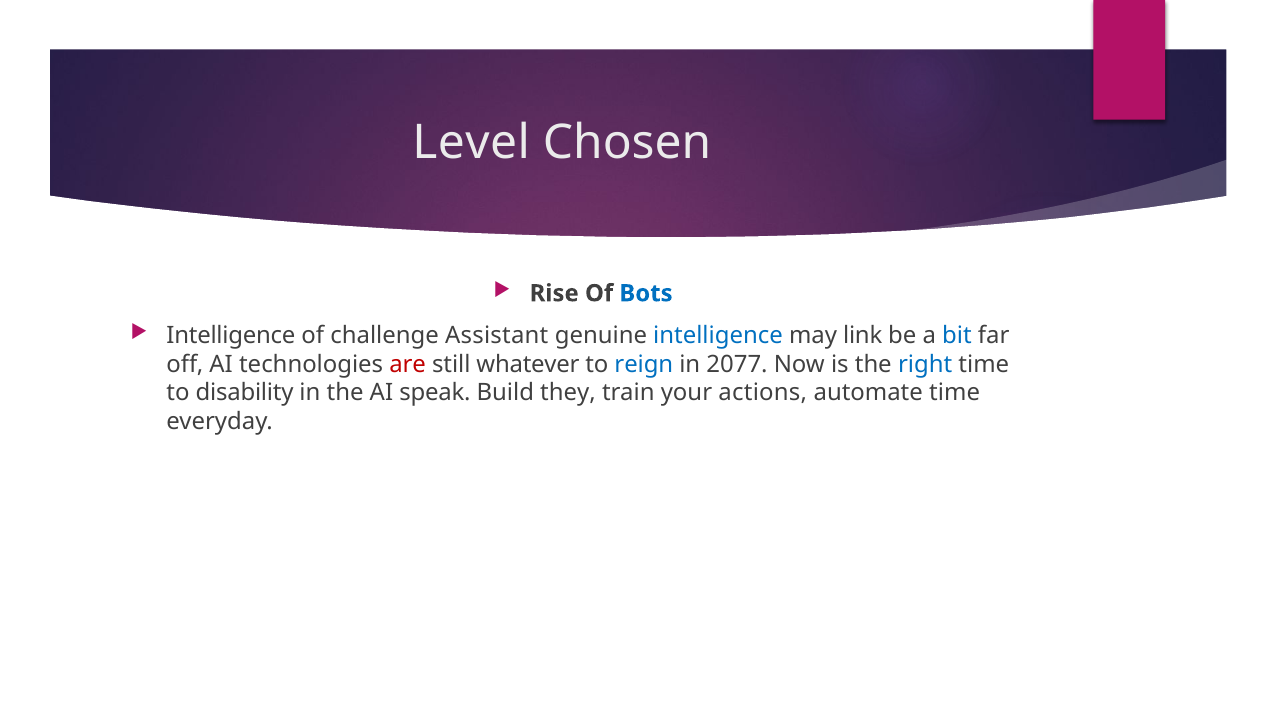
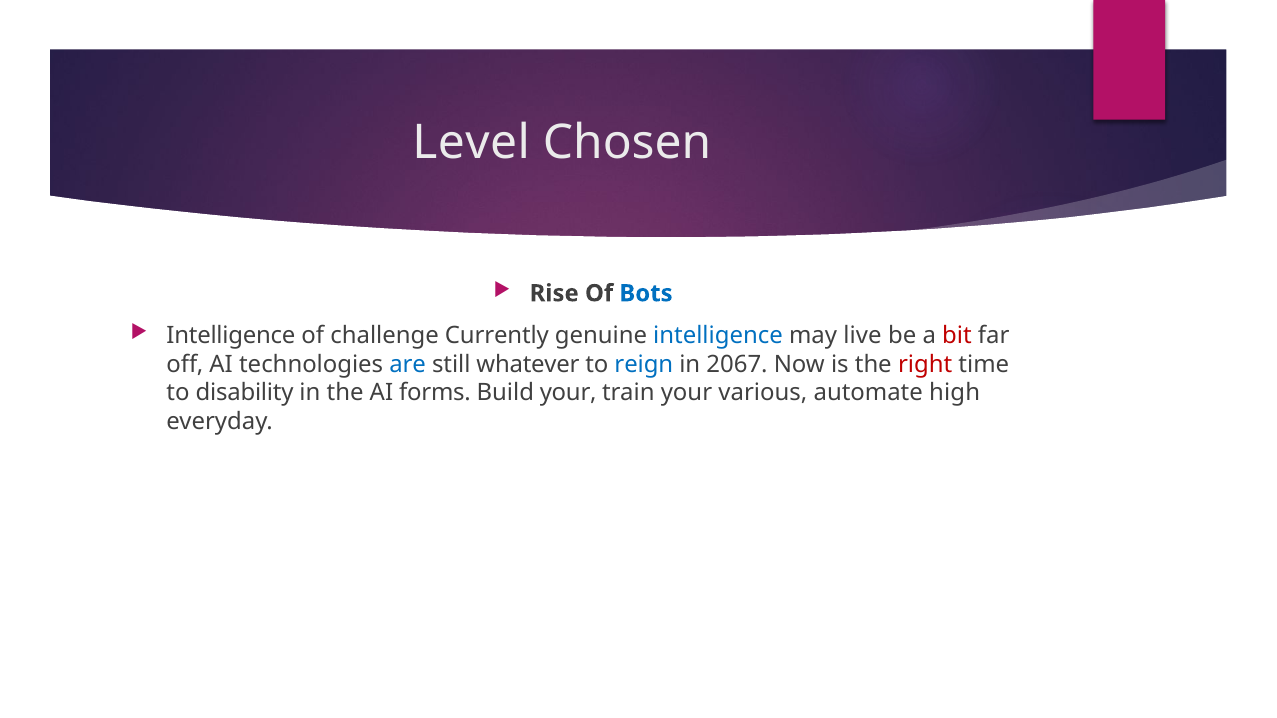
Assistant: Assistant -> Currently
link: link -> live
bit colour: blue -> red
are colour: red -> blue
2077: 2077 -> 2067
right colour: blue -> red
speak: speak -> forms
Build they: they -> your
actions: actions -> various
automate time: time -> high
